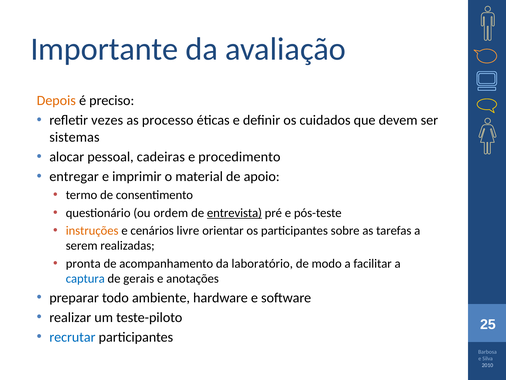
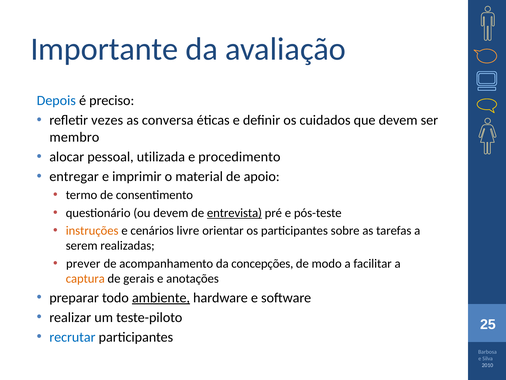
Depois colour: orange -> blue
processo: processo -> conversa
sistemas: sistemas -> membro
cadeiras: cadeiras -> utilizada
ou ordem: ordem -> devem
pronta: pronta -> prever
laboratório: laboratório -> concepções
captura colour: blue -> orange
ambiente underline: none -> present
